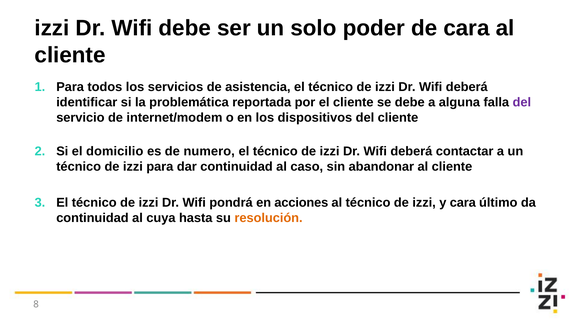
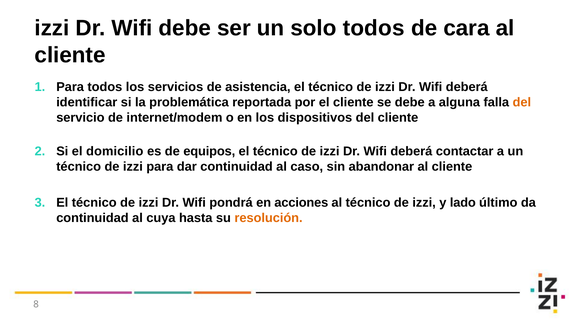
solo poder: poder -> todos
del at (522, 103) colour: purple -> orange
numero: numero -> equipos
y cara: cara -> lado
